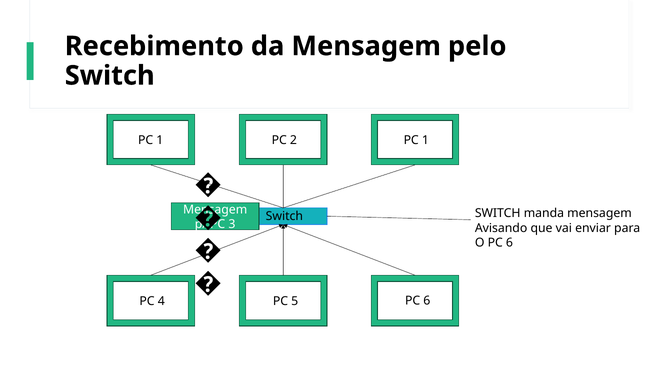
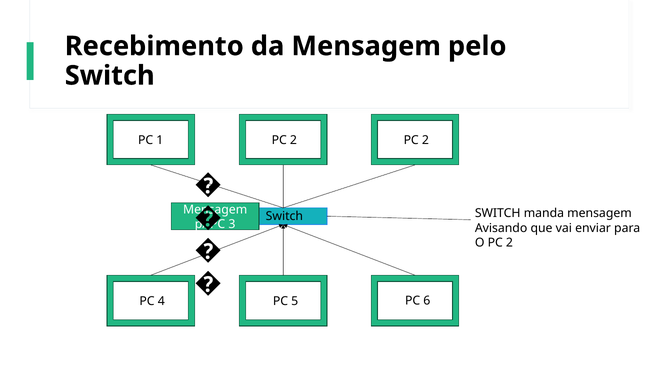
2 PC 1: 1 -> 2
O PC 6: 6 -> 2
